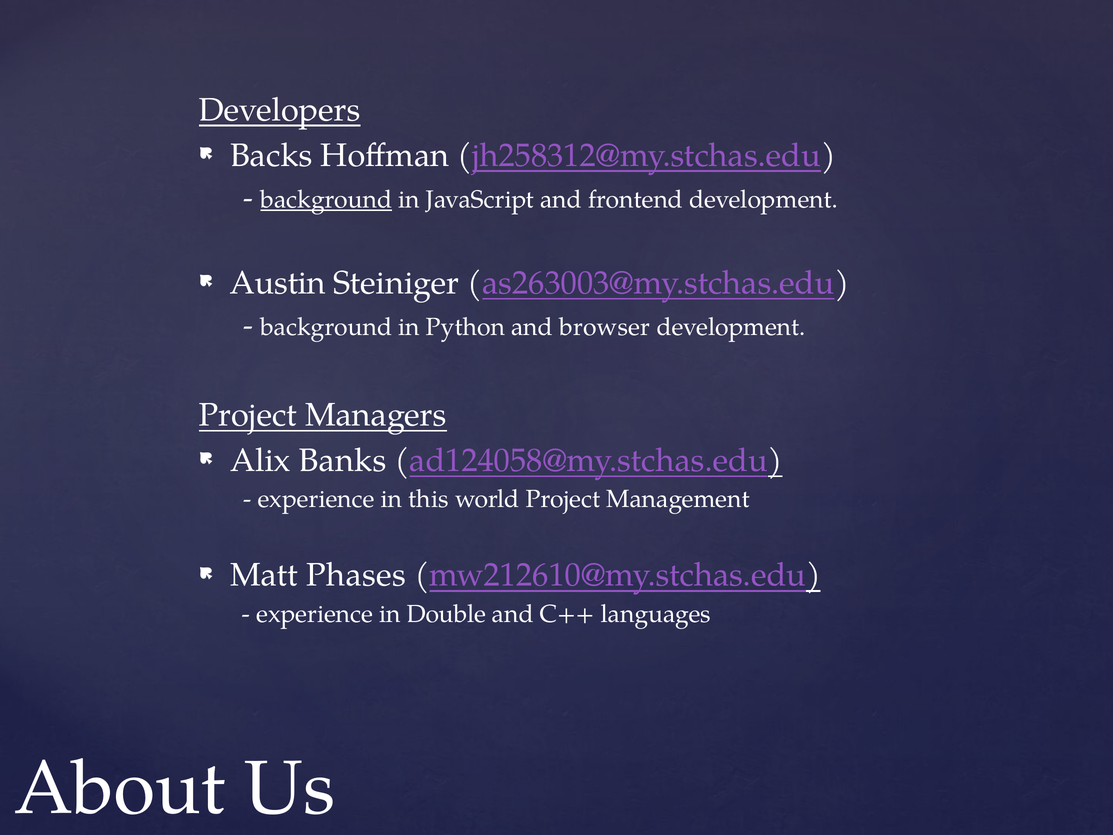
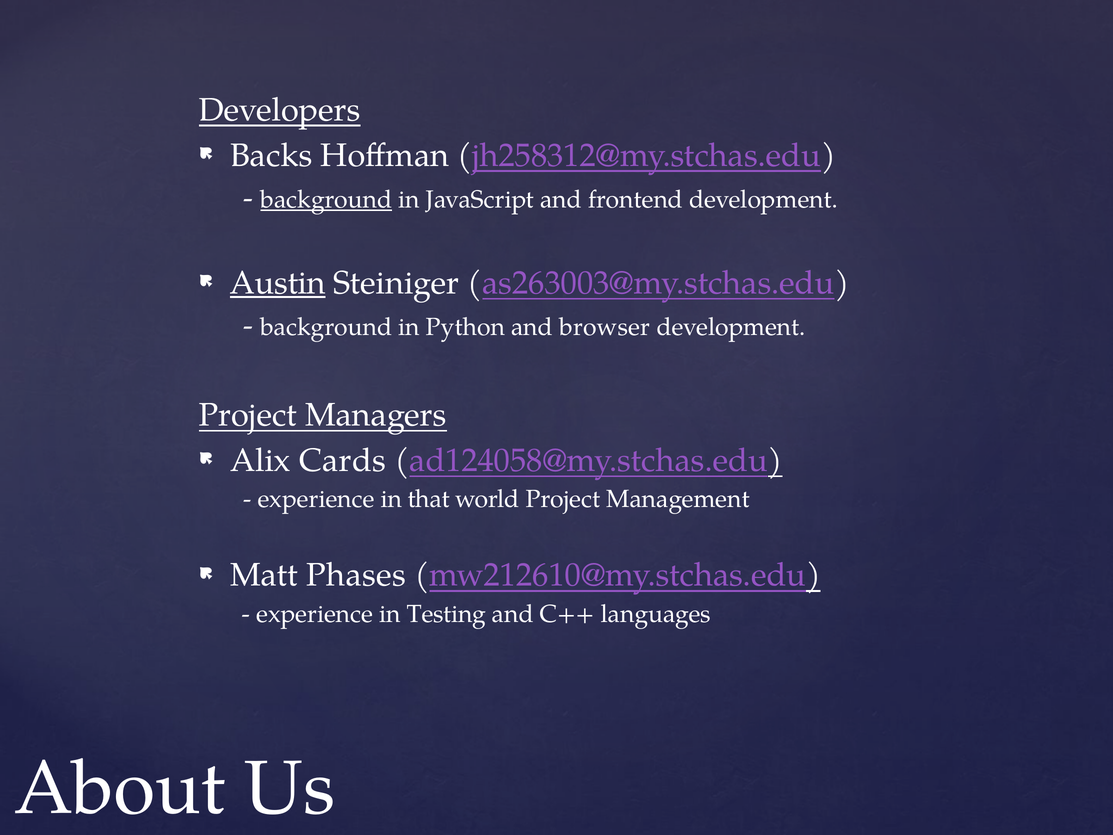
Austin underline: none -> present
Banks: Banks -> Cards
this: this -> that
Double: Double -> Testing
